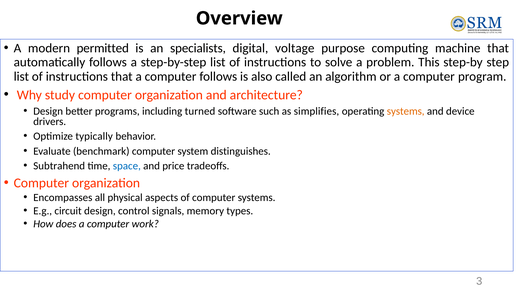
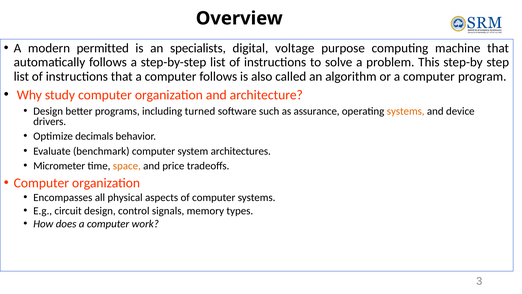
simplifies: simplifies -> assurance
typically: typically -> decimals
distinguishes: distinguishes -> architectures
Subtrahend: Subtrahend -> Micrometer
space colour: blue -> orange
